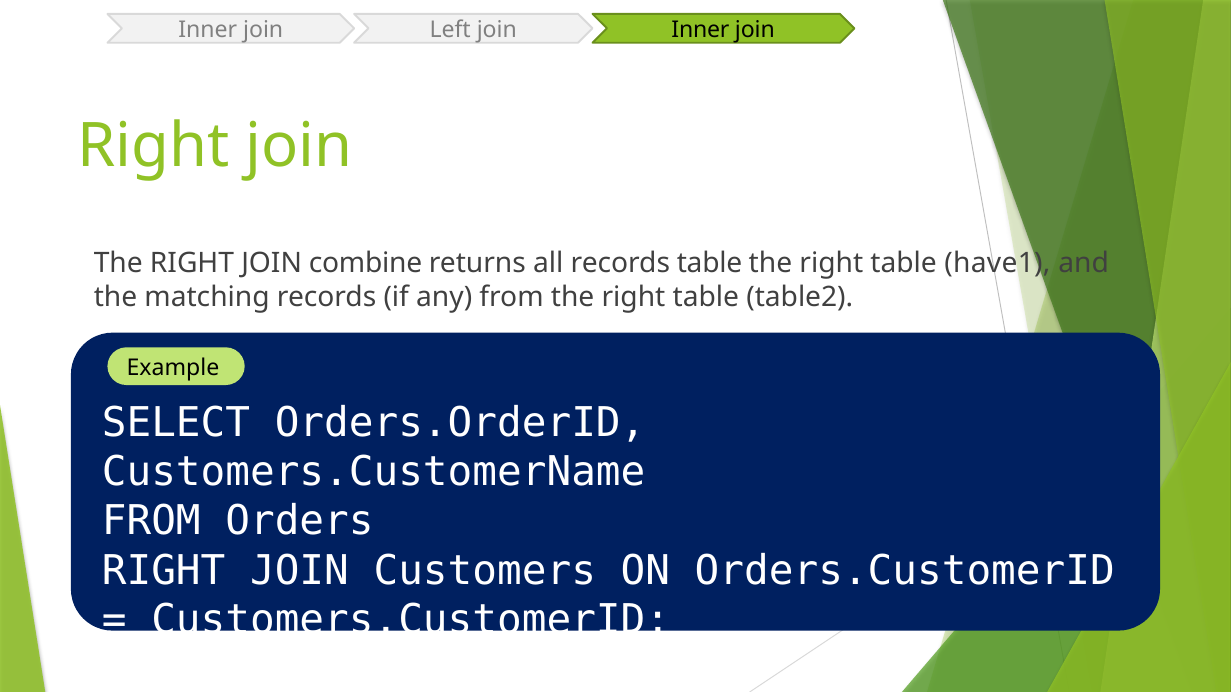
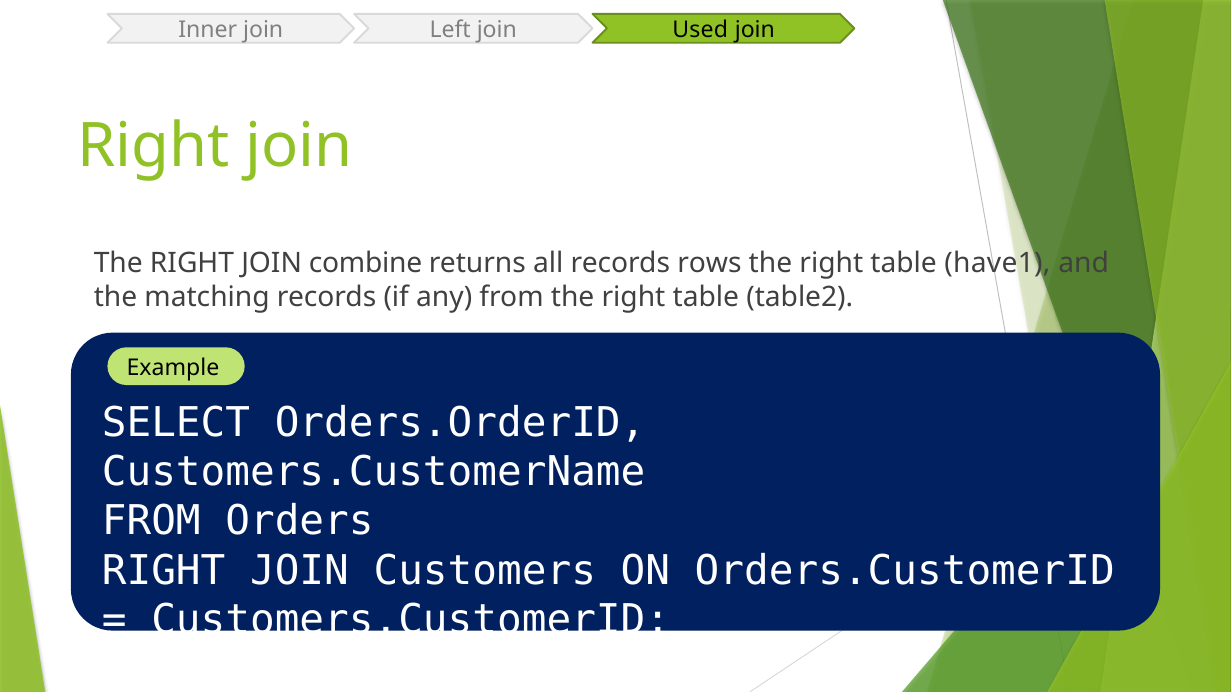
join Inner: Inner -> Used
records table: table -> rows
